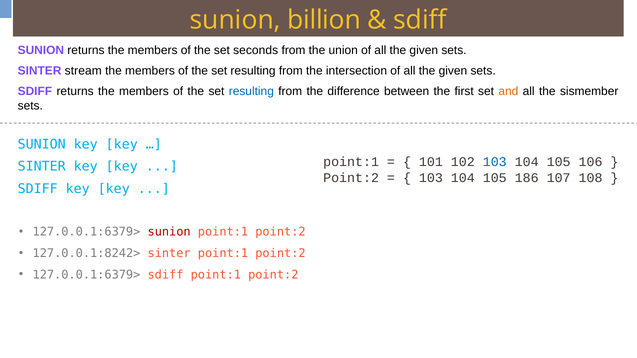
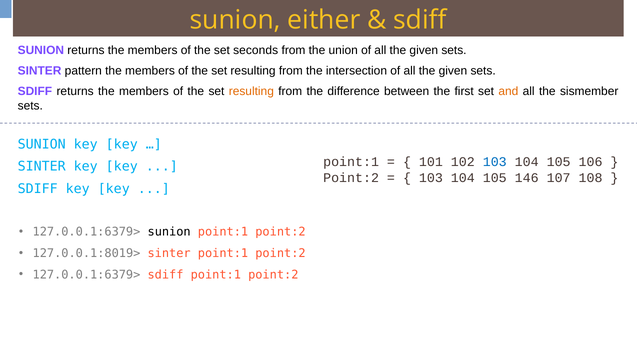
billion: billion -> either
stream: stream -> pattern
resulting at (251, 92) colour: blue -> orange
186: 186 -> 146
sunion at (169, 232) colour: red -> black
127.0.0.1:8242>: 127.0.0.1:8242> -> 127.0.0.1:8019>
